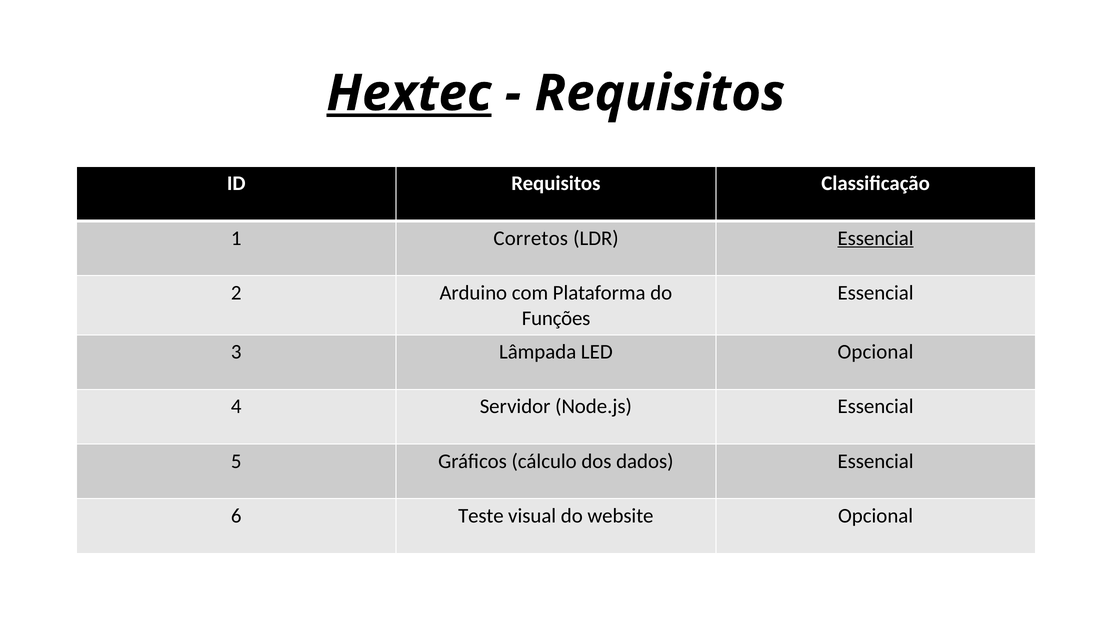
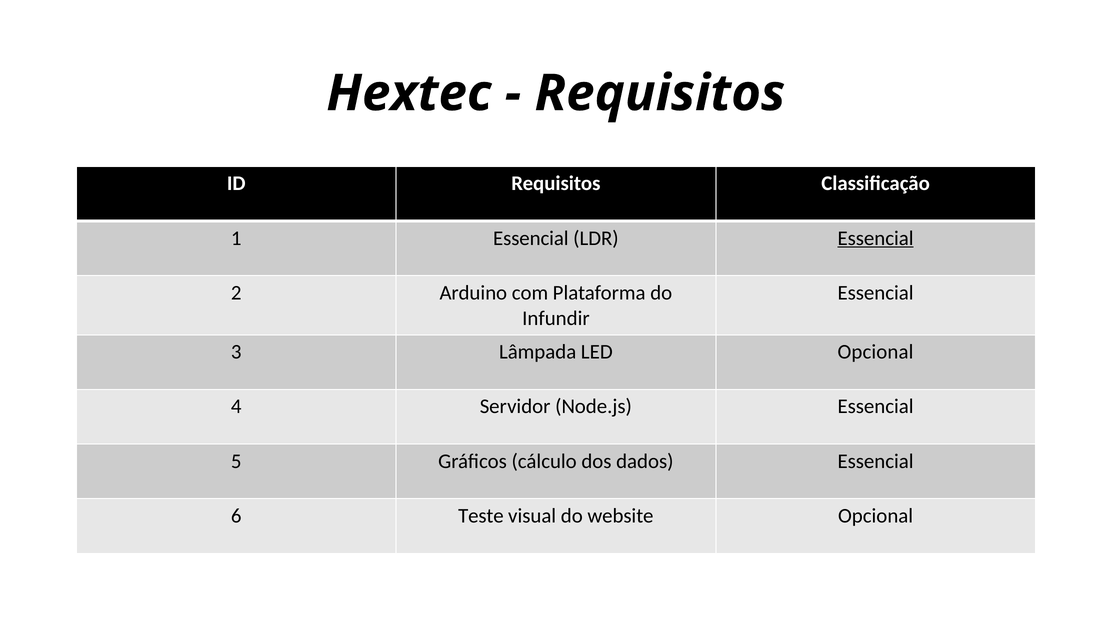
Hextec underline: present -> none
1 Corretos: Corretos -> Essencial
Funções: Funções -> Infundir
